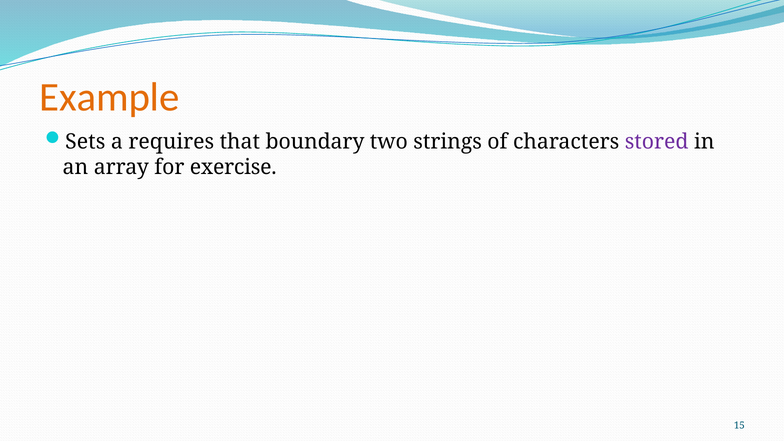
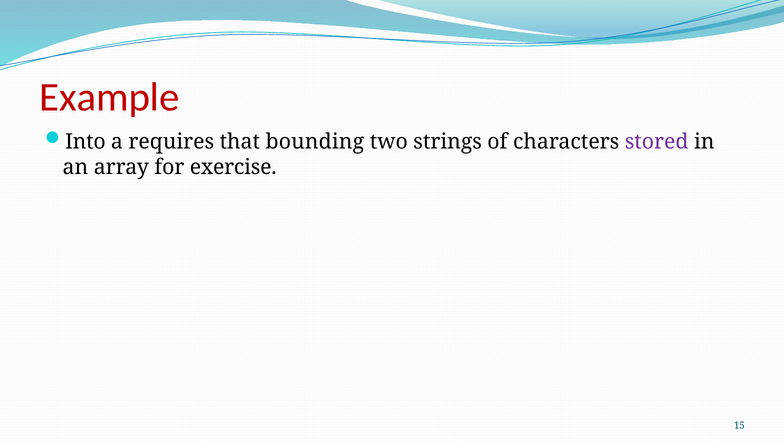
Example colour: orange -> red
Sets: Sets -> Into
boundary: boundary -> bounding
